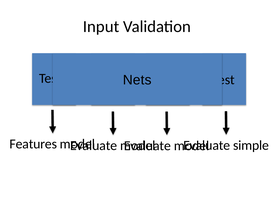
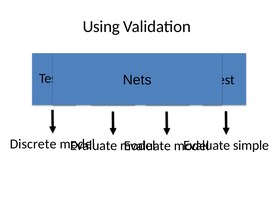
Input: Input -> Using
Features: Features -> Discrete
